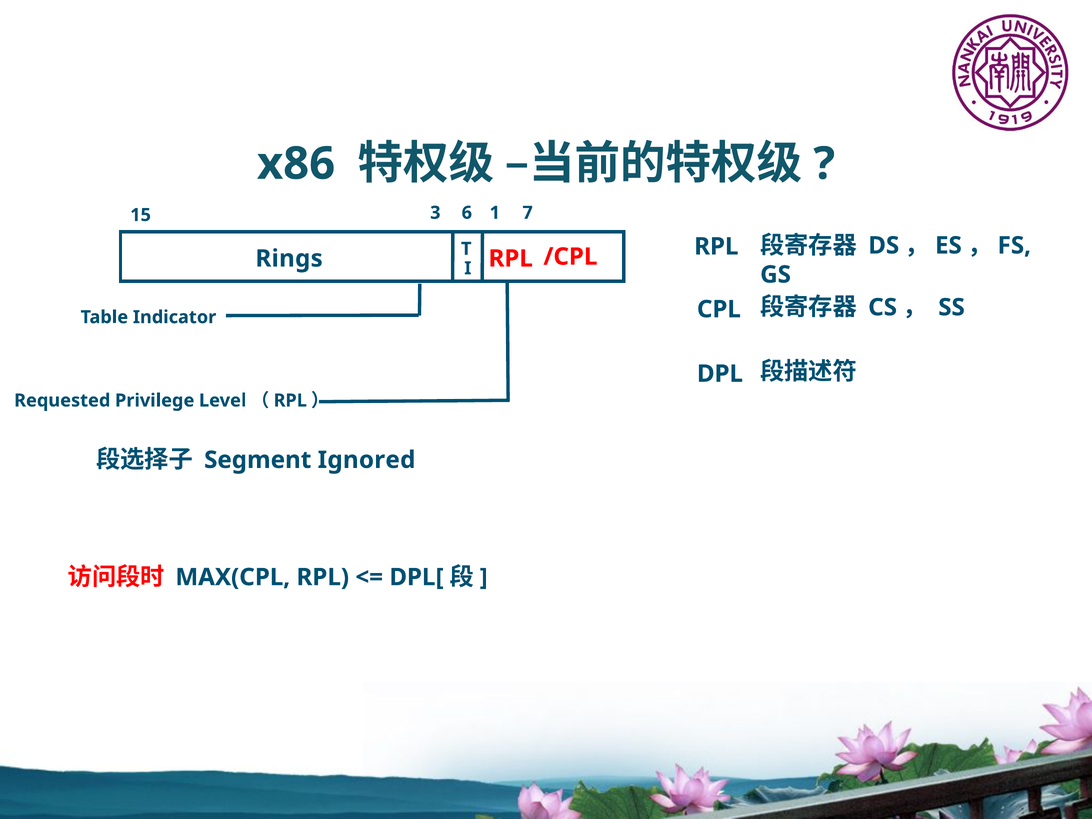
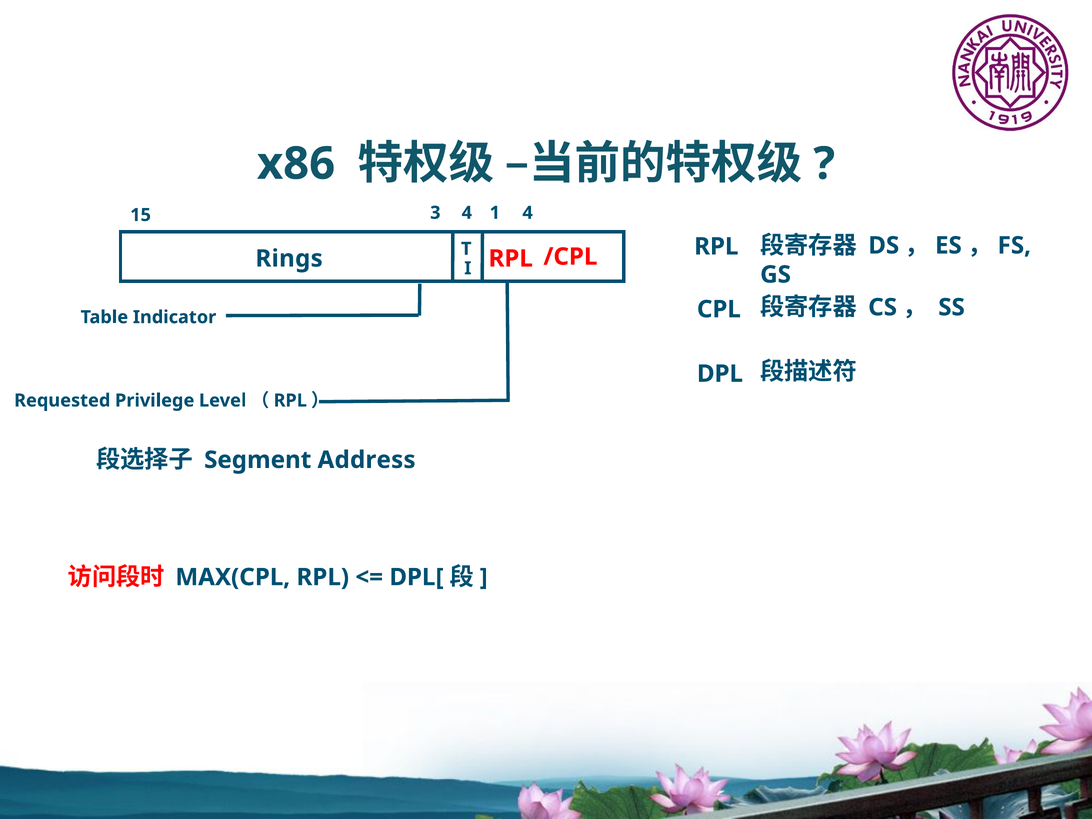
3 6: 6 -> 4
1 7: 7 -> 4
Ignored: Ignored -> Address
